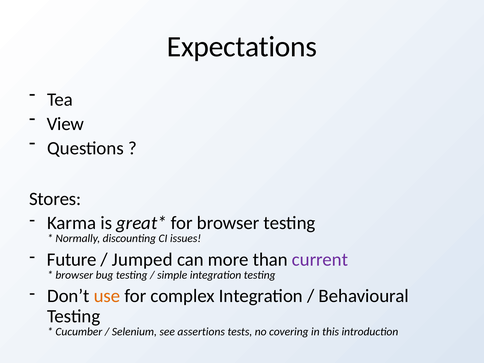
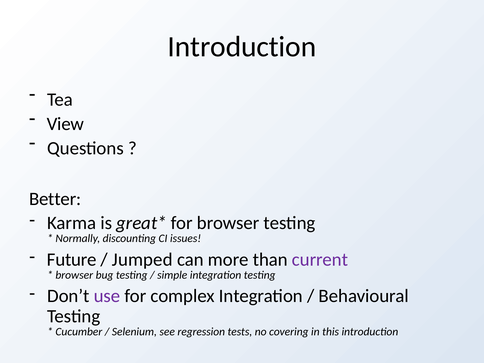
Expectations at (242, 47): Expectations -> Introduction
Stores: Stores -> Better
use colour: orange -> purple
assertions: assertions -> regression
